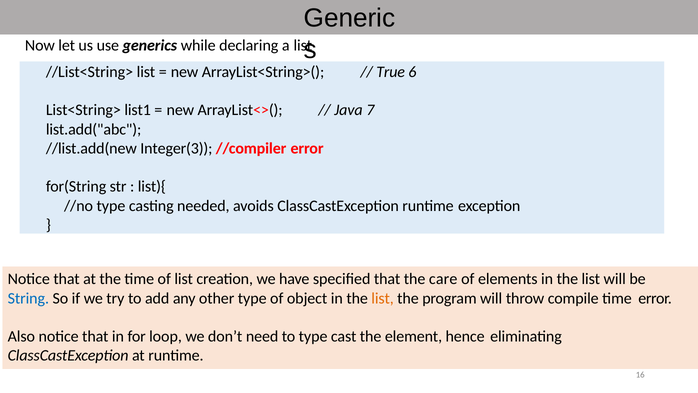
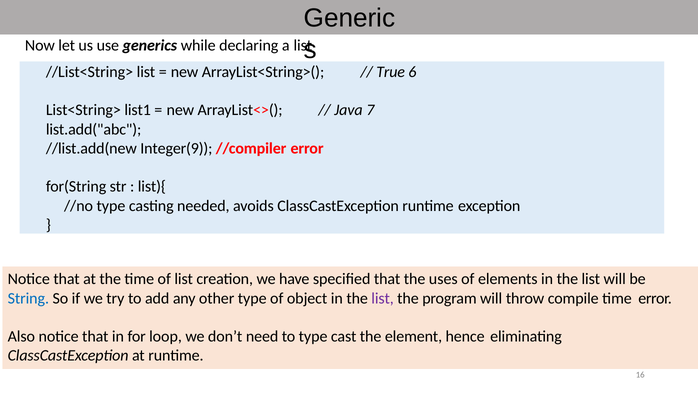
Integer(3: Integer(3 -> Integer(9
care: care -> uses
list at (383, 298) colour: orange -> purple
